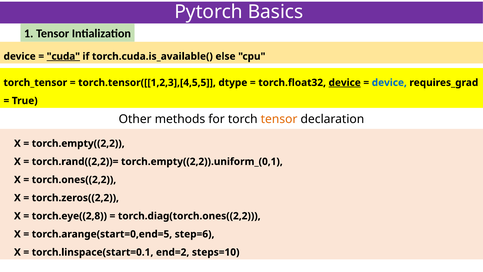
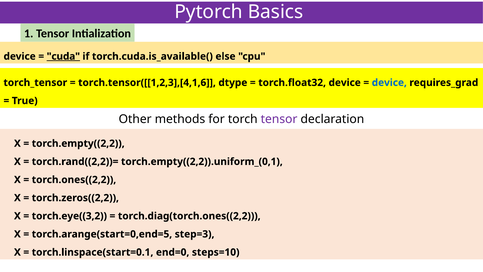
torch.tensor([[1,2,3],[4,5,5: torch.tensor([[1,2,3],[4,5,5 -> torch.tensor([[1,2,3],[4,1,6
device at (345, 83) underline: present -> none
tensor at (279, 119) colour: orange -> purple
torch.eye((2,8: torch.eye((2,8 -> torch.eye((3,2
step=6: step=6 -> step=3
end=2: end=2 -> end=0
